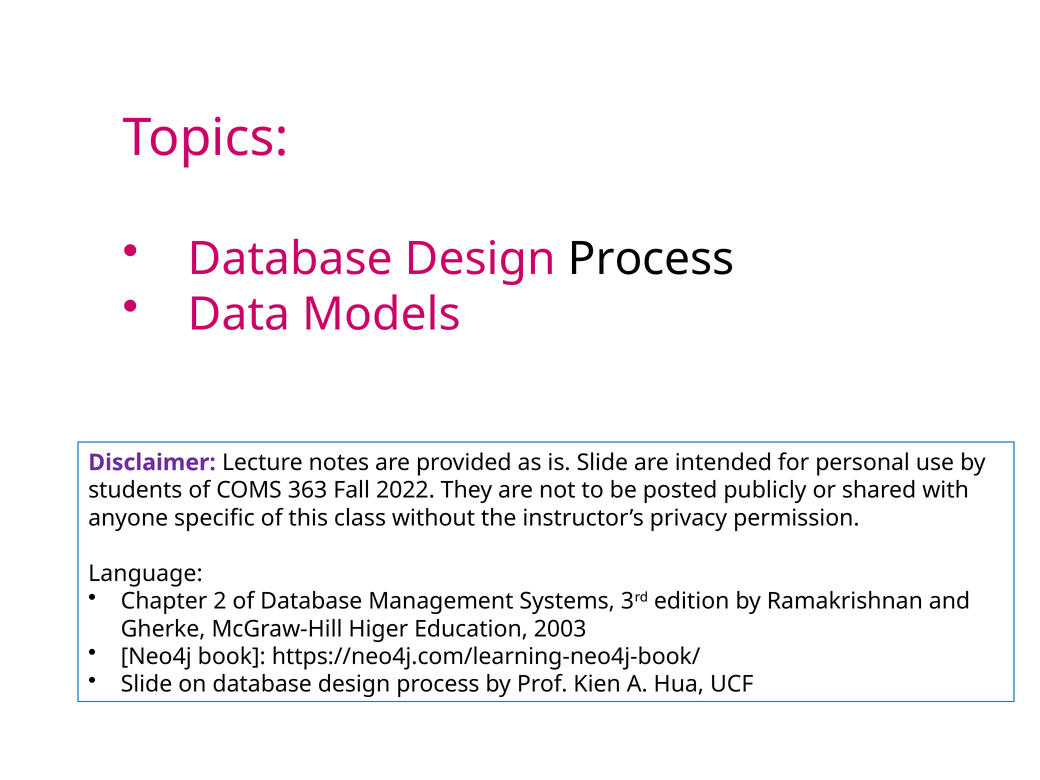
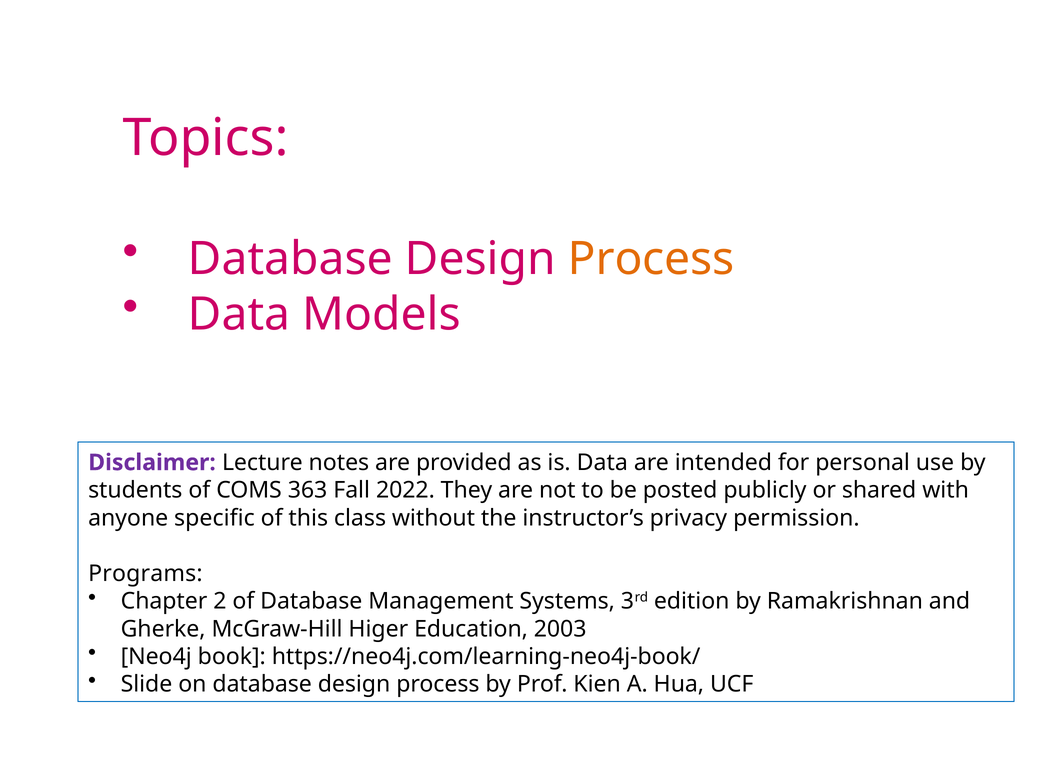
Process at (651, 259) colour: black -> orange
is Slide: Slide -> Data
Language: Language -> Programs
